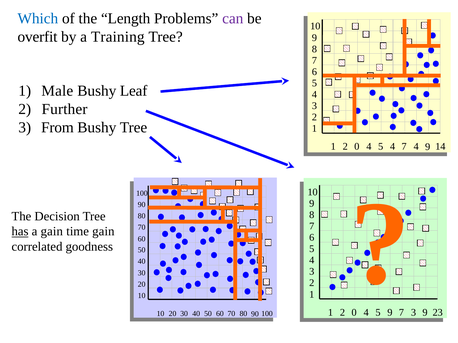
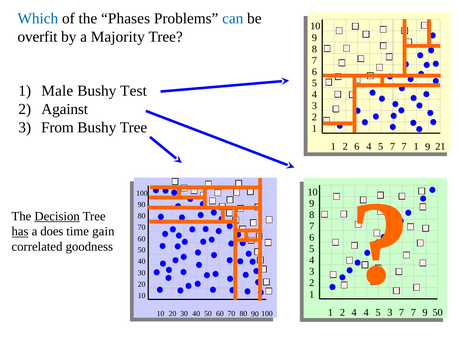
Length: Length -> Phases
can colour: purple -> blue
Training: Training -> Majority
Leaf: Leaf -> Test
Further: Further -> Against
0 at (357, 147): 0 -> 6
5 4: 4 -> 7
7 4: 4 -> 1
14: 14 -> 21
Decision underline: none -> present
a gain: gain -> does
0 at (354, 313): 0 -> 4
5 9: 9 -> 3
3 at (413, 313): 3 -> 7
9 23: 23 -> 50
